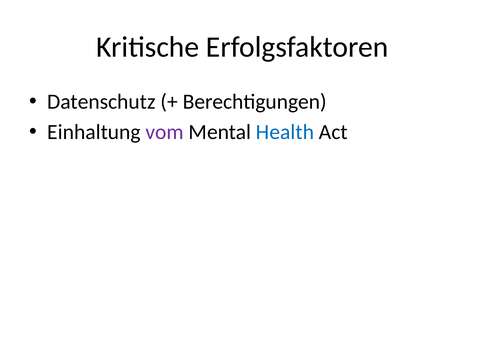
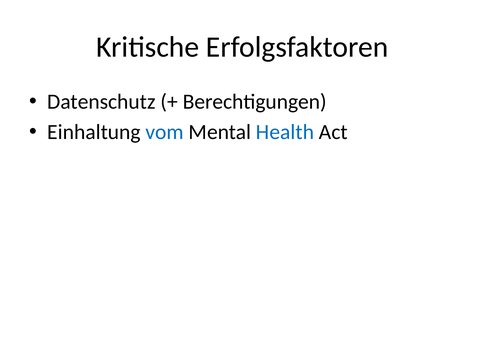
vom colour: purple -> blue
